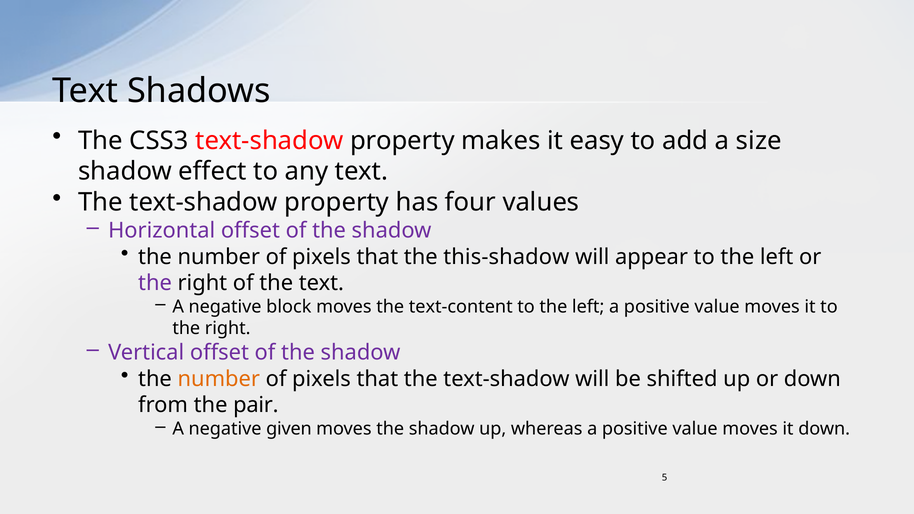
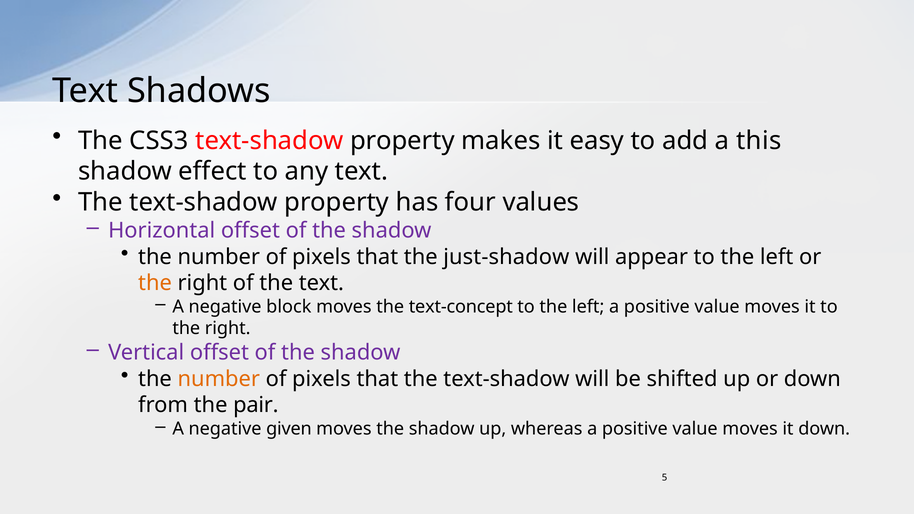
size: size -> this
this-shadow: this-shadow -> just-shadow
the at (155, 283) colour: purple -> orange
text-content: text-content -> text-concept
